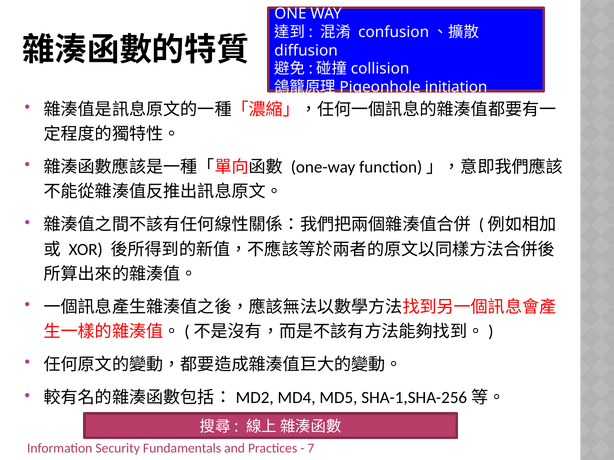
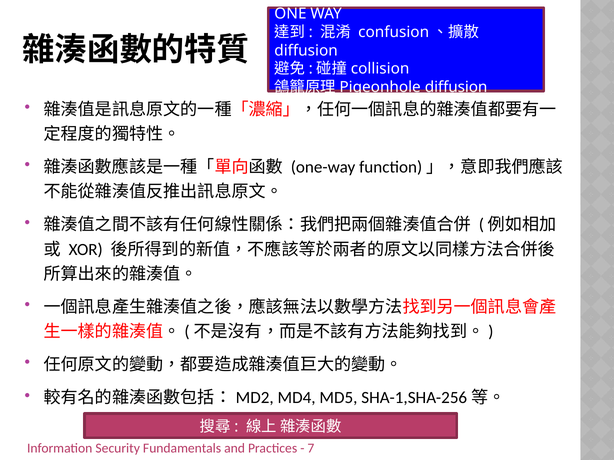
initiation at (456, 87): initiation -> diffusion
